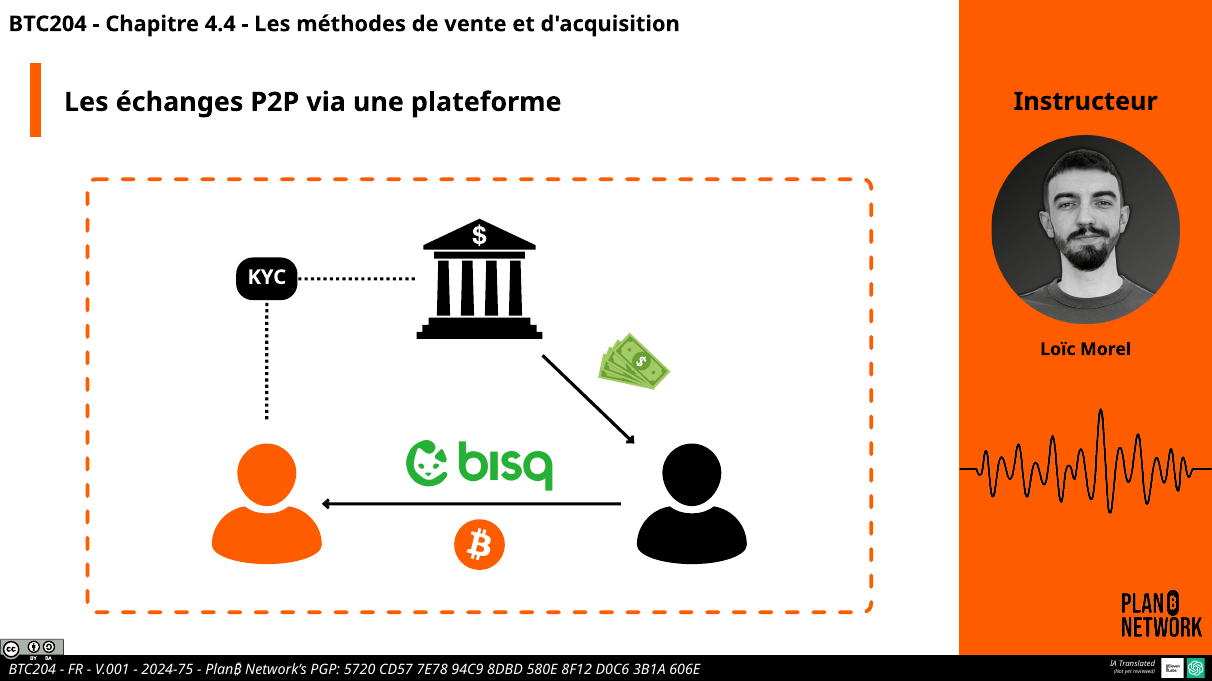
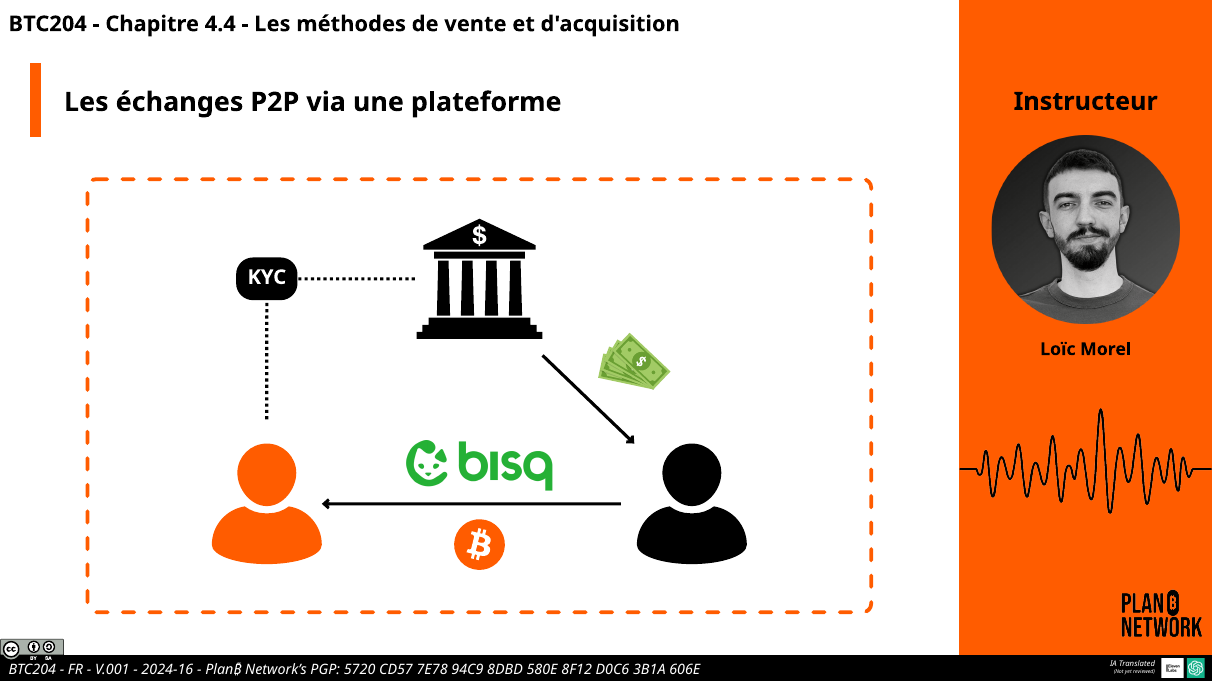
2024-75: 2024-75 -> 2024-16
